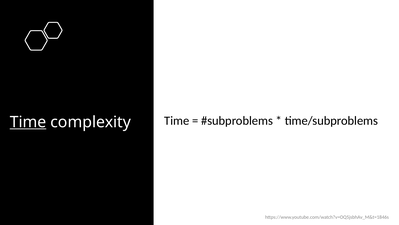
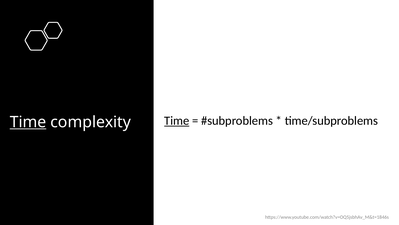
Time at (177, 120) underline: none -> present
